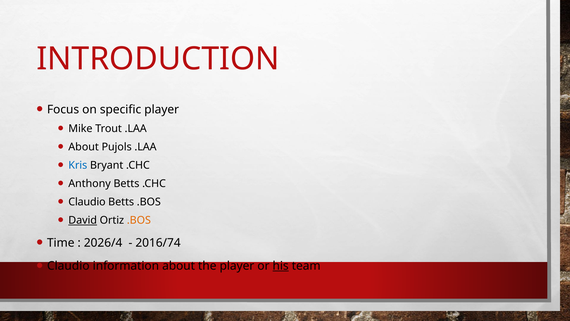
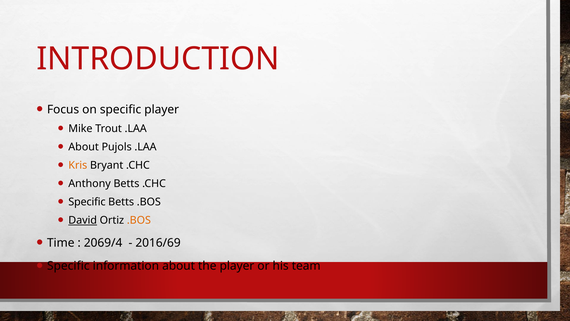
Kris colour: blue -> orange
Claudio at (87, 202): Claudio -> Specific
2026/4: 2026/4 -> 2069/4
2016/74: 2016/74 -> 2016/69
Claudio at (68, 266): Claudio -> Specific
his underline: present -> none
